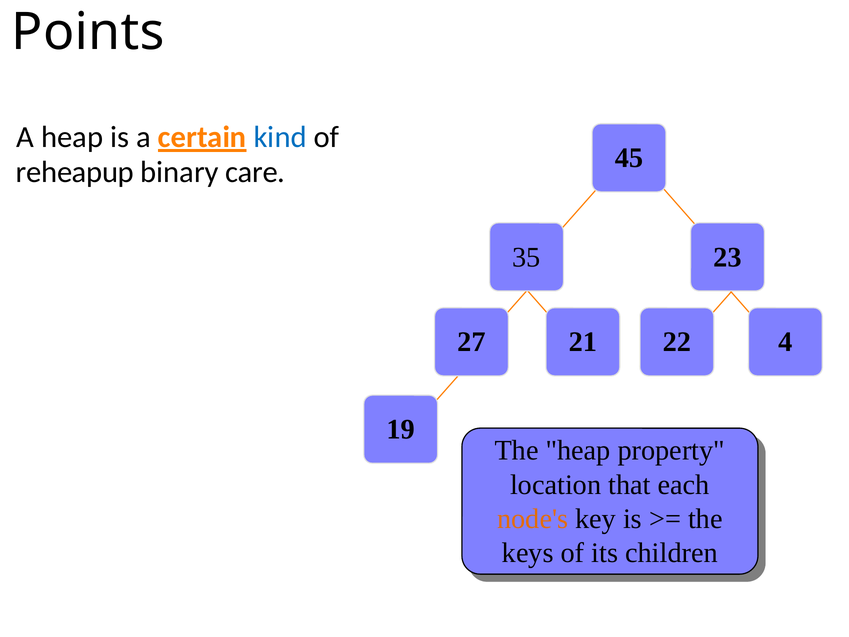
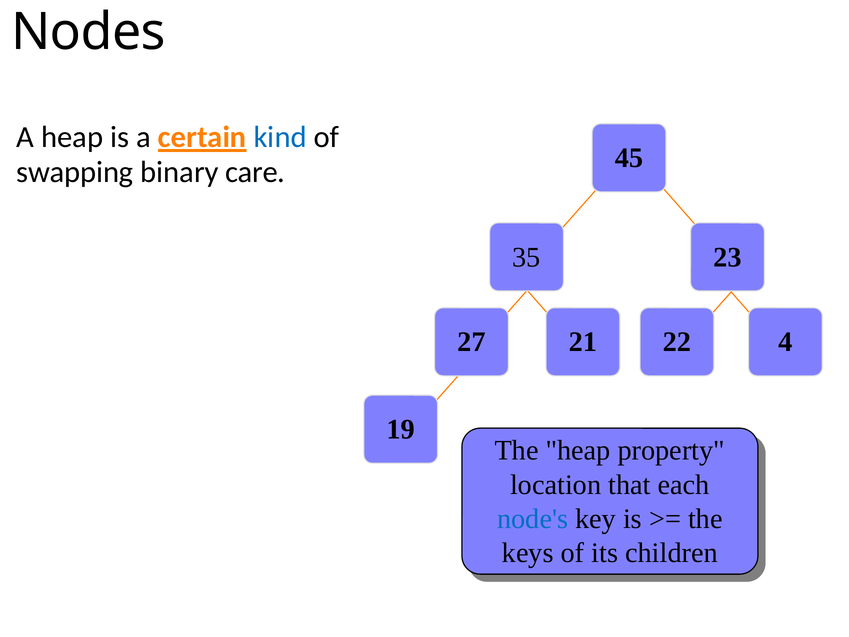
Points: Points -> Nodes
reheapup: reheapup -> swapping
node's colour: orange -> blue
